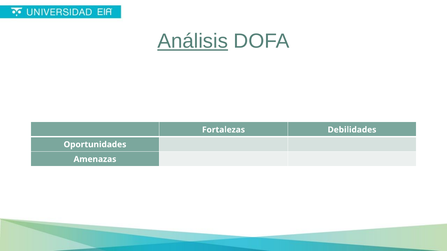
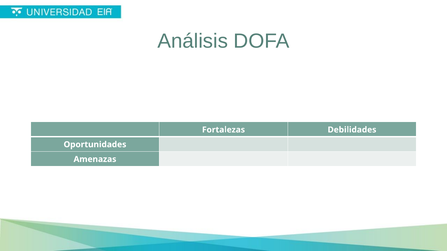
Análisis underline: present -> none
